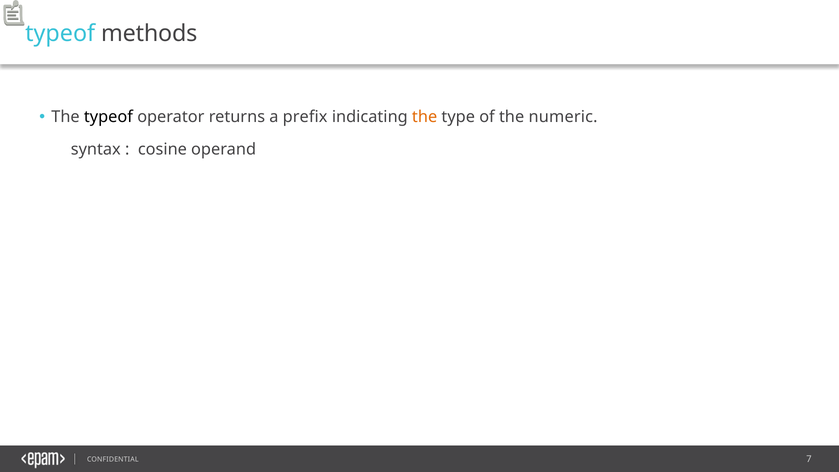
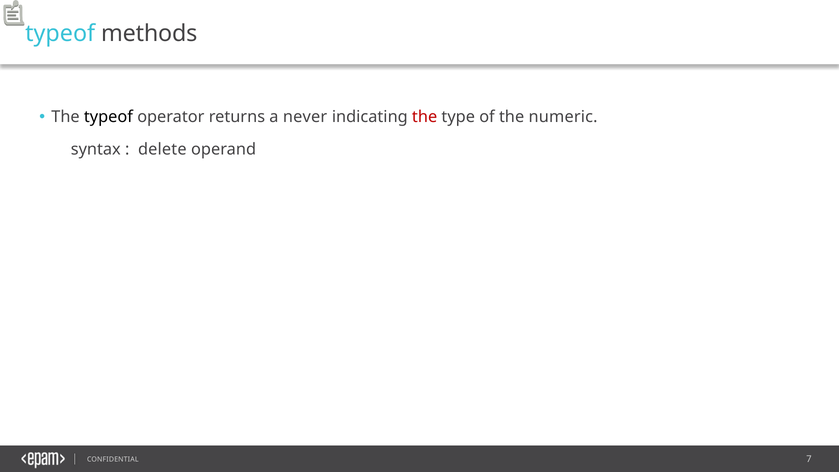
prefix: prefix -> never
the at (425, 117) colour: orange -> red
cosine: cosine -> delete
